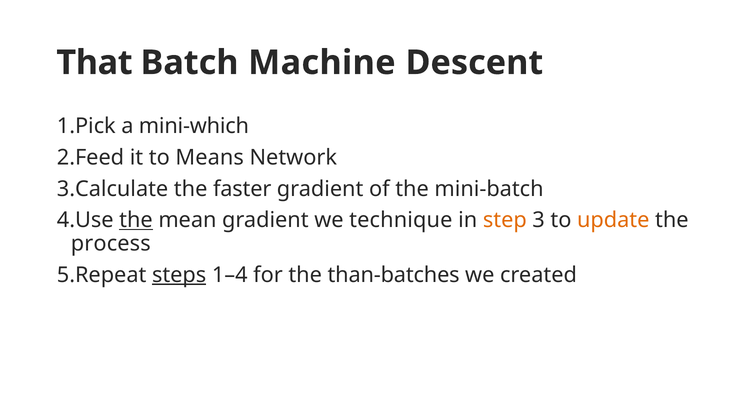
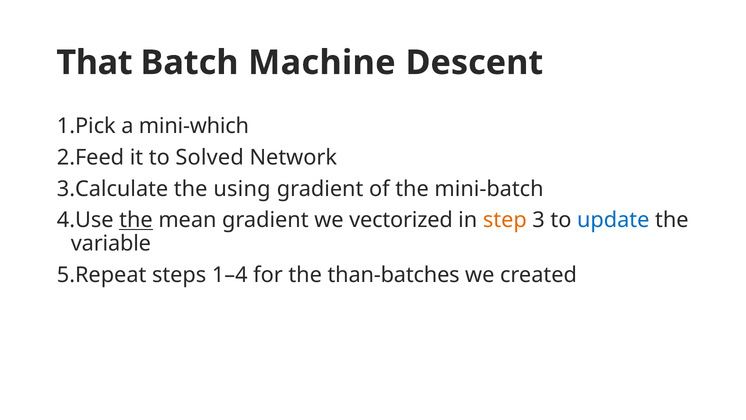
Means: Means -> Solved
faster: faster -> using
technique: technique -> vectorized
update colour: orange -> blue
process: process -> variable
steps underline: present -> none
